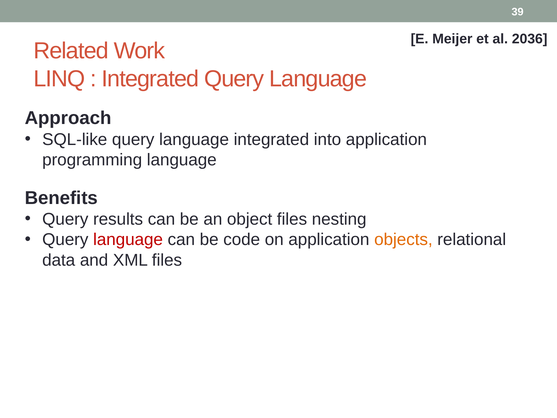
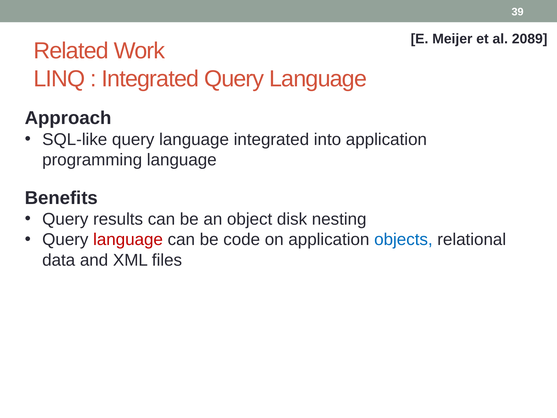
2036: 2036 -> 2089
object files: files -> disk
objects colour: orange -> blue
